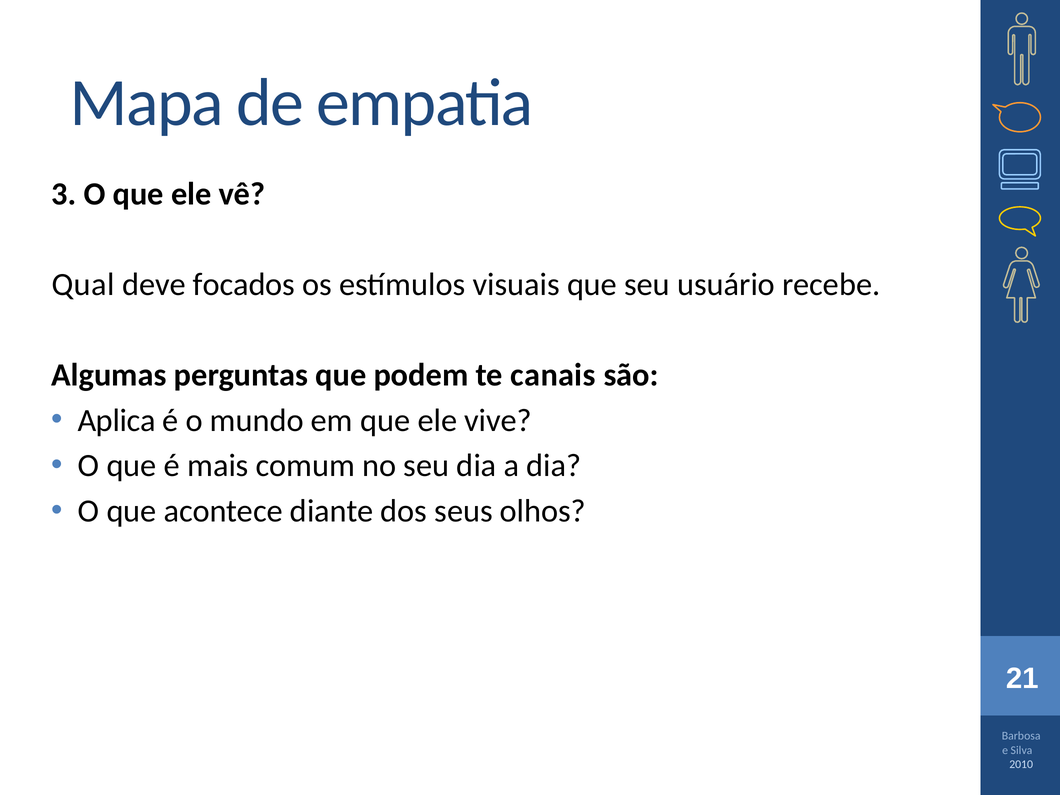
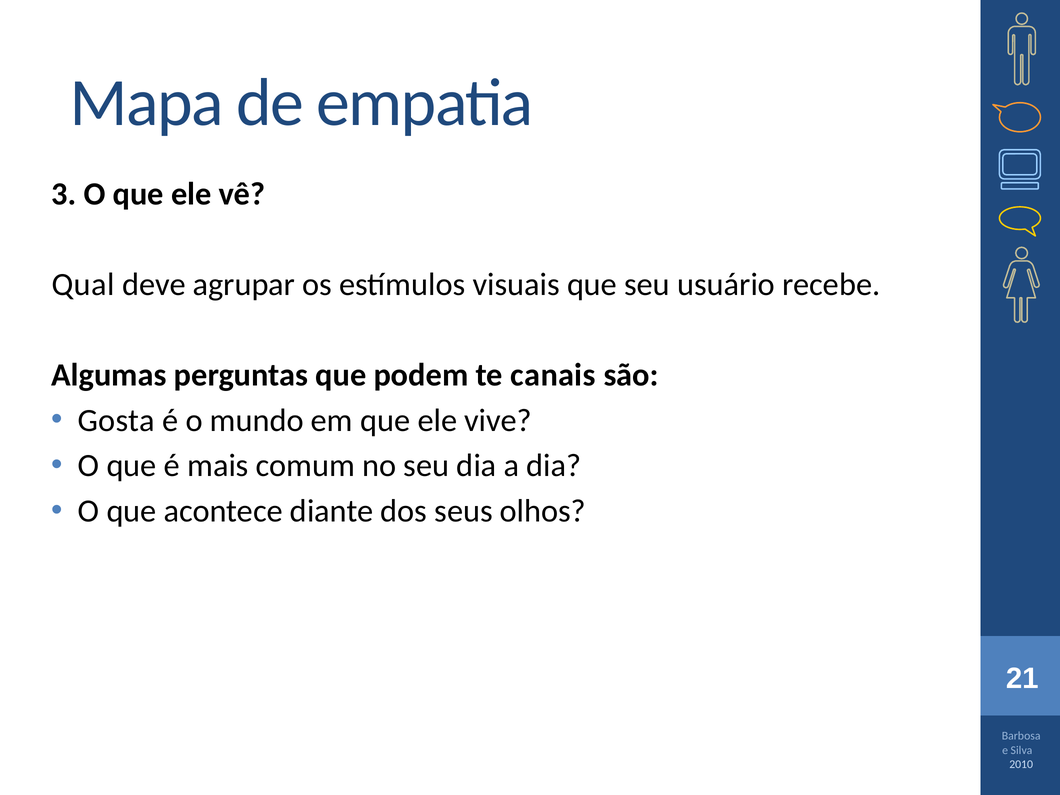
focados: focados -> agrupar
Aplica: Aplica -> Gosta
